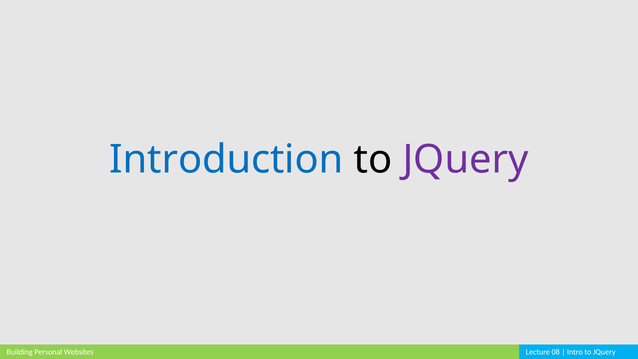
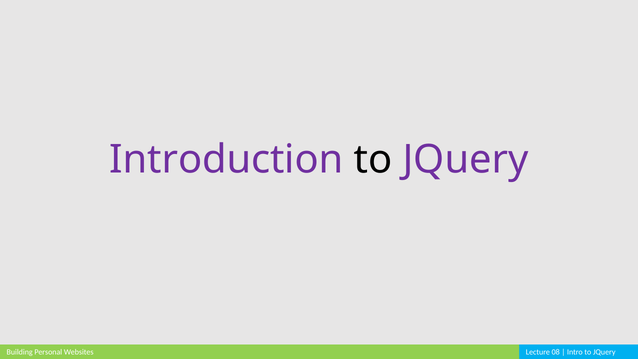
Introduction colour: blue -> purple
